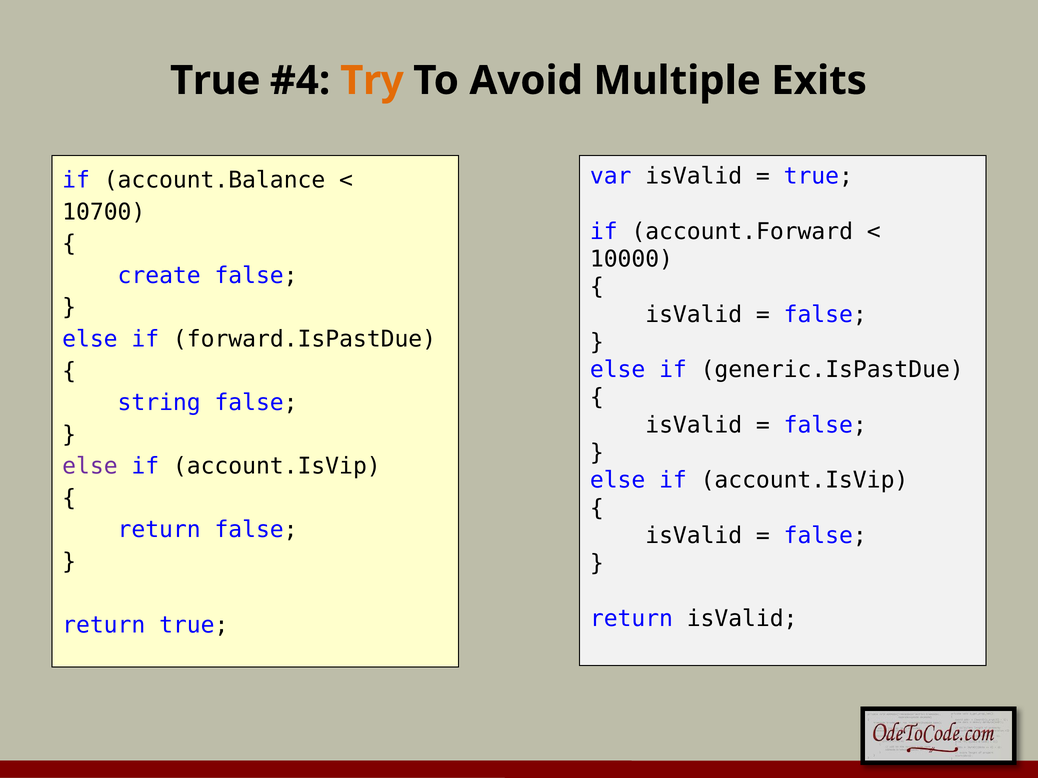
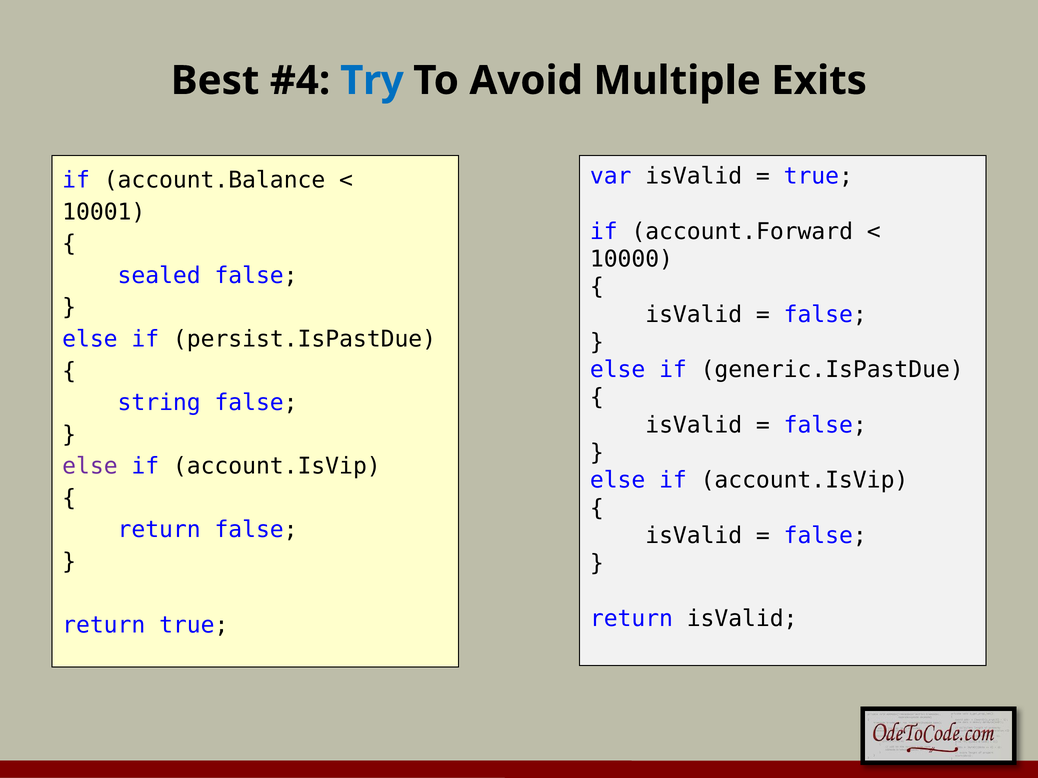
True at (215, 81): True -> Best
Try colour: orange -> blue
10700: 10700 -> 10001
create: create -> sealed
forward.IsPastDue: forward.IsPastDue -> persist.IsPastDue
